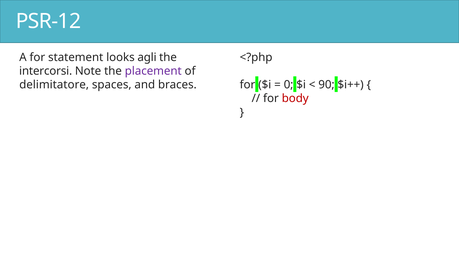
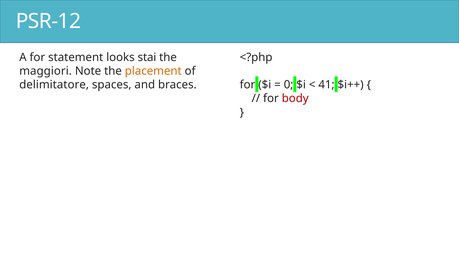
agli: agli -> stai
intercorsi: intercorsi -> maggiori
placement colour: purple -> orange
90: 90 -> 41
